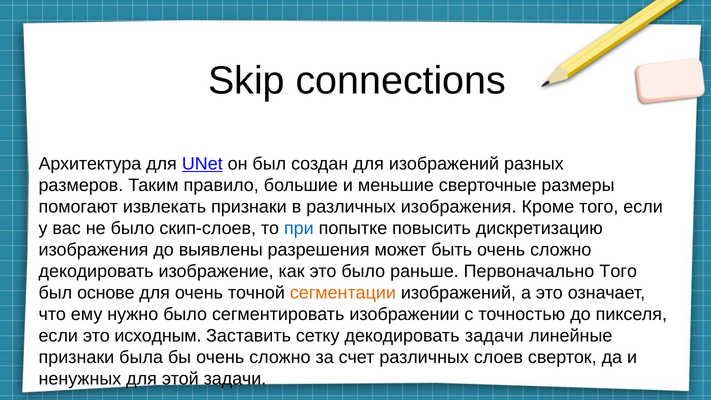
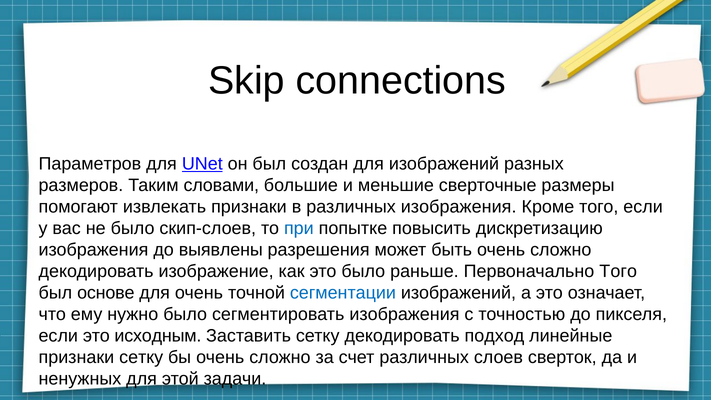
Архитектура: Архитектура -> Параметров
правило: правило -> словами
сегментации colour: orange -> blue
сегментировать изображении: изображении -> изображения
декодировать задачи: задачи -> подход
признаки была: была -> сетку
